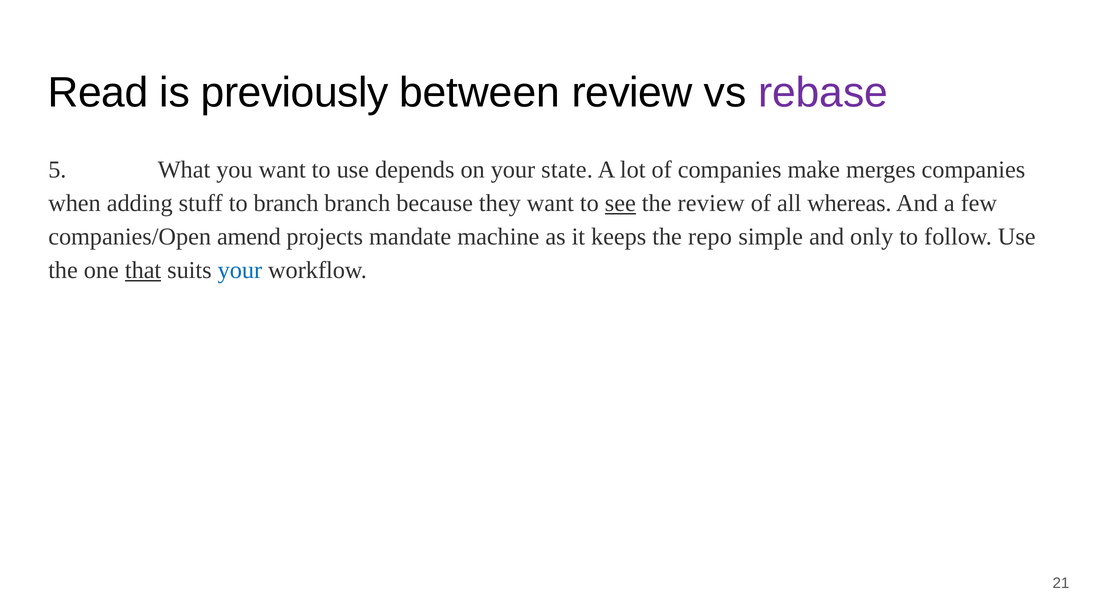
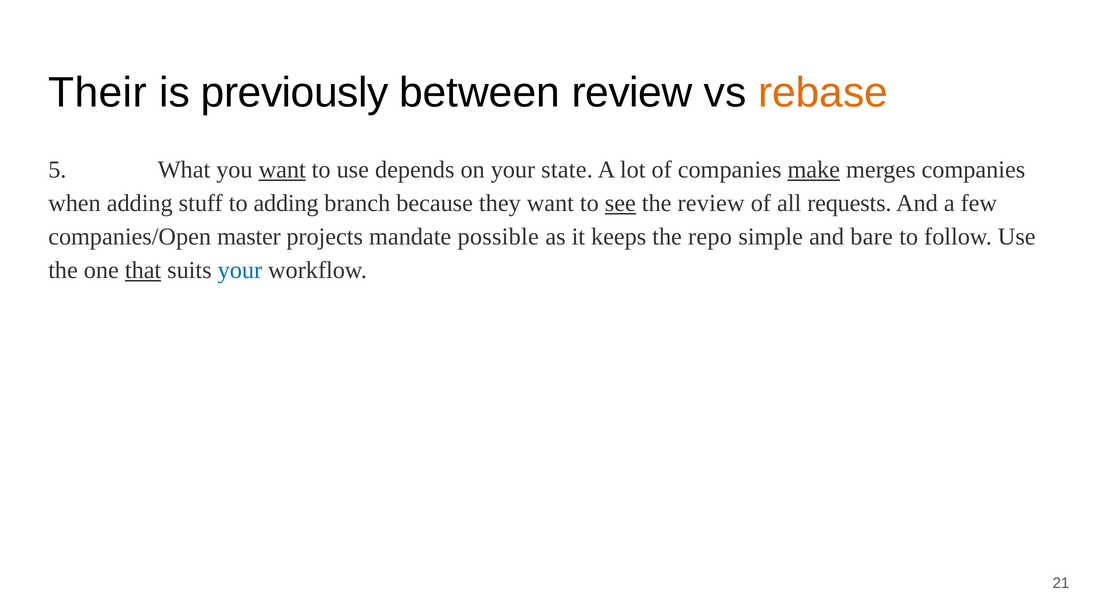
Read: Read -> Their
rebase colour: purple -> orange
want at (282, 170) underline: none -> present
make underline: none -> present
to branch: branch -> adding
whereas: whereas -> requests
amend: amend -> master
machine: machine -> possible
only: only -> bare
